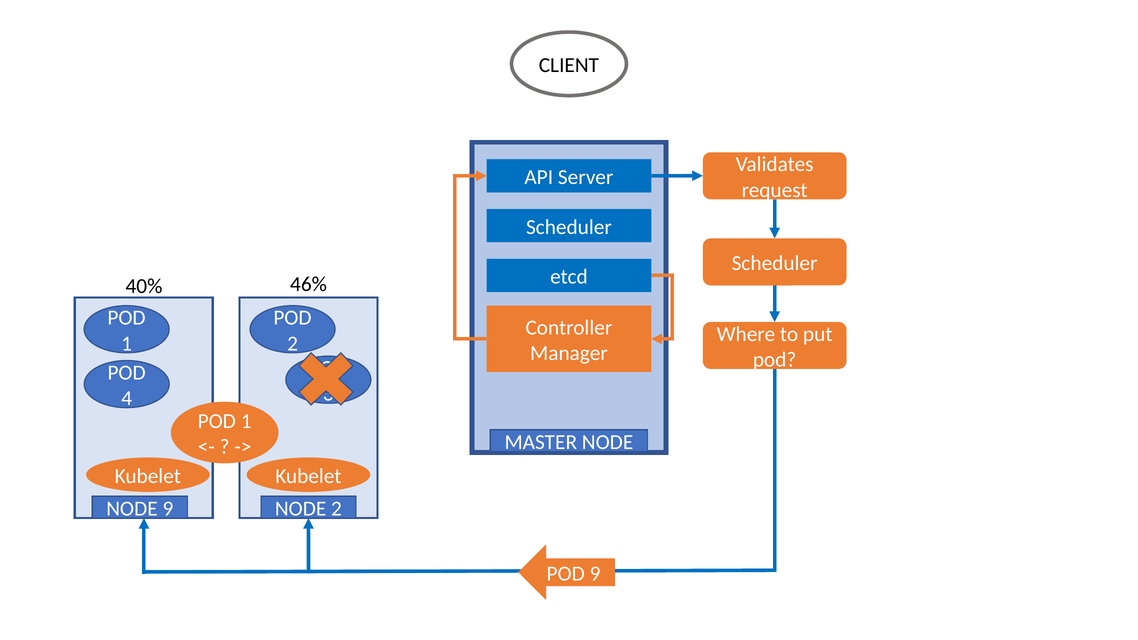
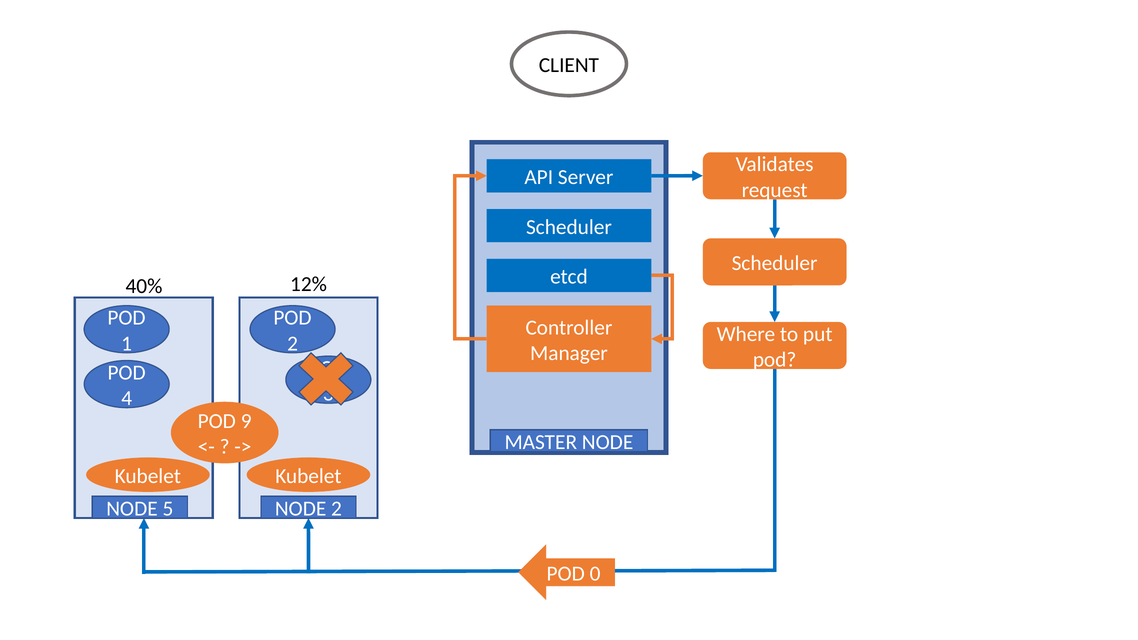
46%: 46% -> 12%
1 at (246, 421): 1 -> 9
NODE 9: 9 -> 5
POD 9: 9 -> 0
